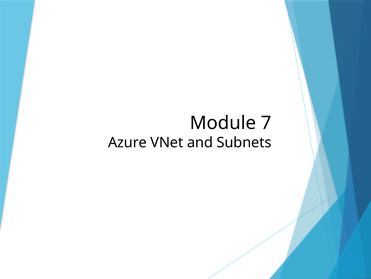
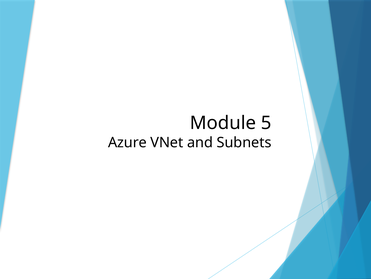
7: 7 -> 5
